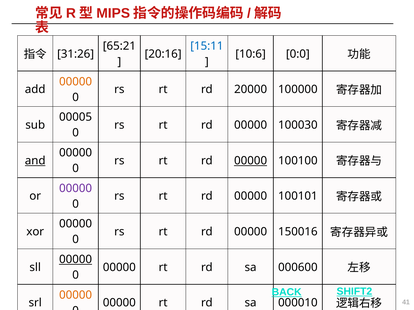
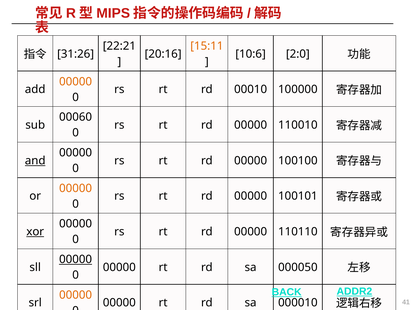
65:21: 65:21 -> 22:21
15:11 colour: blue -> orange
0:0: 0:0 -> 2:0
20000: 20000 -> 00010
00005: 00005 -> 00060
100030: 100030 -> 110010
00000 at (251, 161) underline: present -> none
00000 at (76, 189) colour: purple -> orange
xor underline: none -> present
150016: 150016 -> 110110
000600: 000600 -> 000050
SHIFT2: SHIFT2 -> ADDR2
